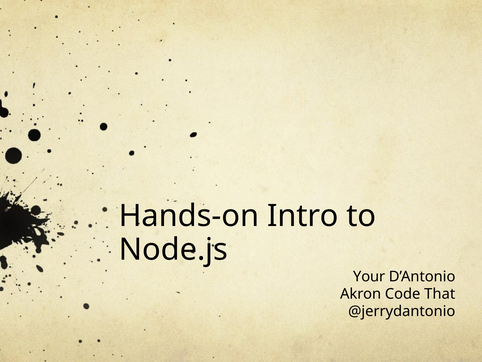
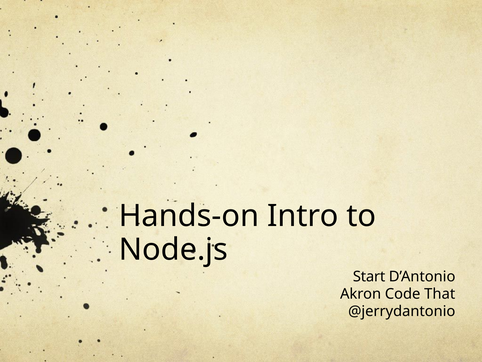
Your: Your -> Start
